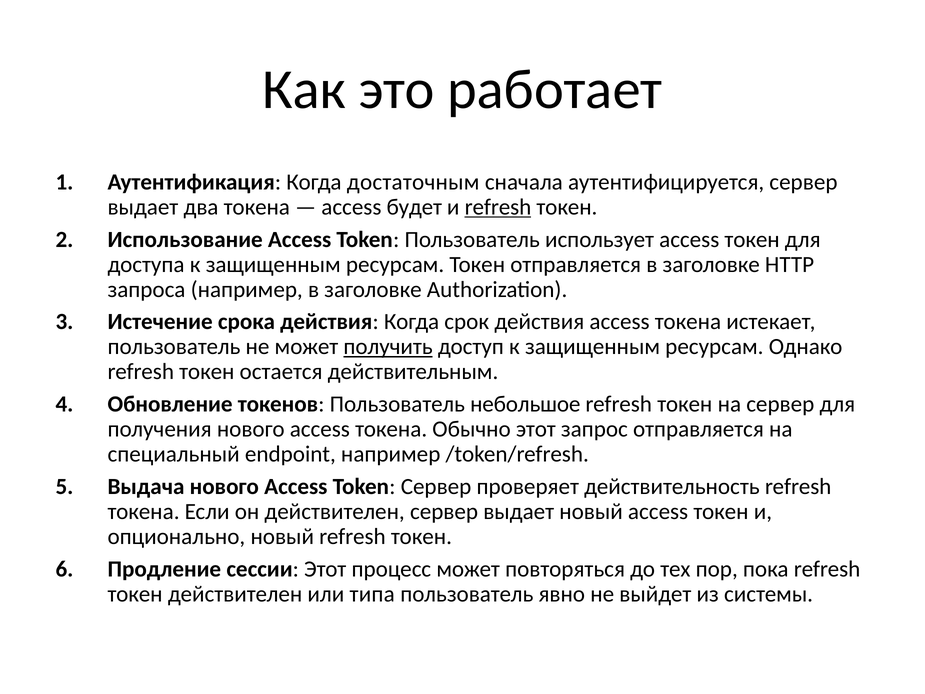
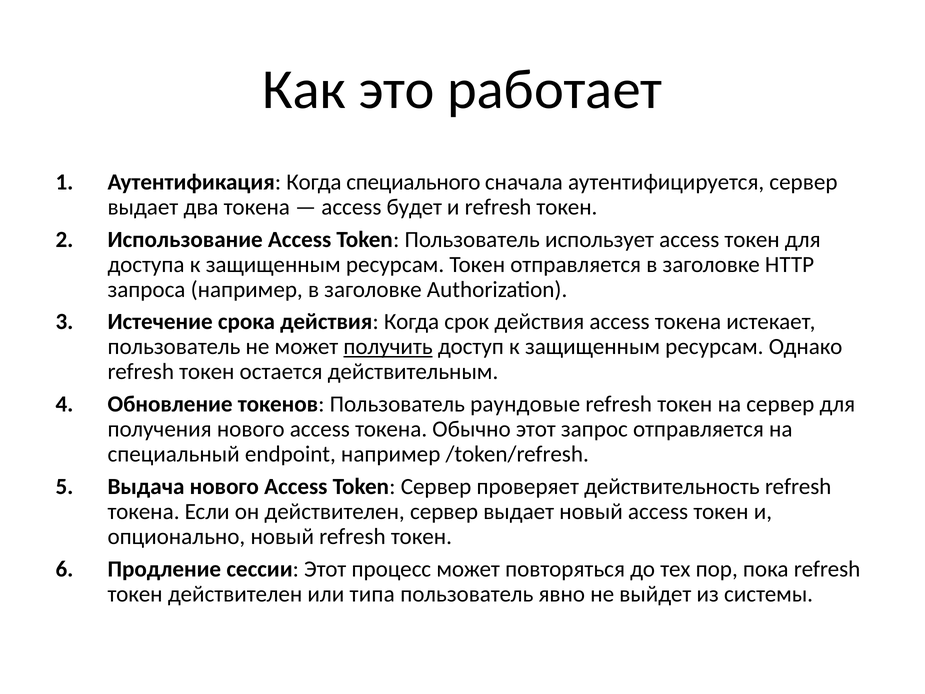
достаточным: достаточным -> специального
refresh at (498, 207) underline: present -> none
небольшое: небольшое -> раундовые
